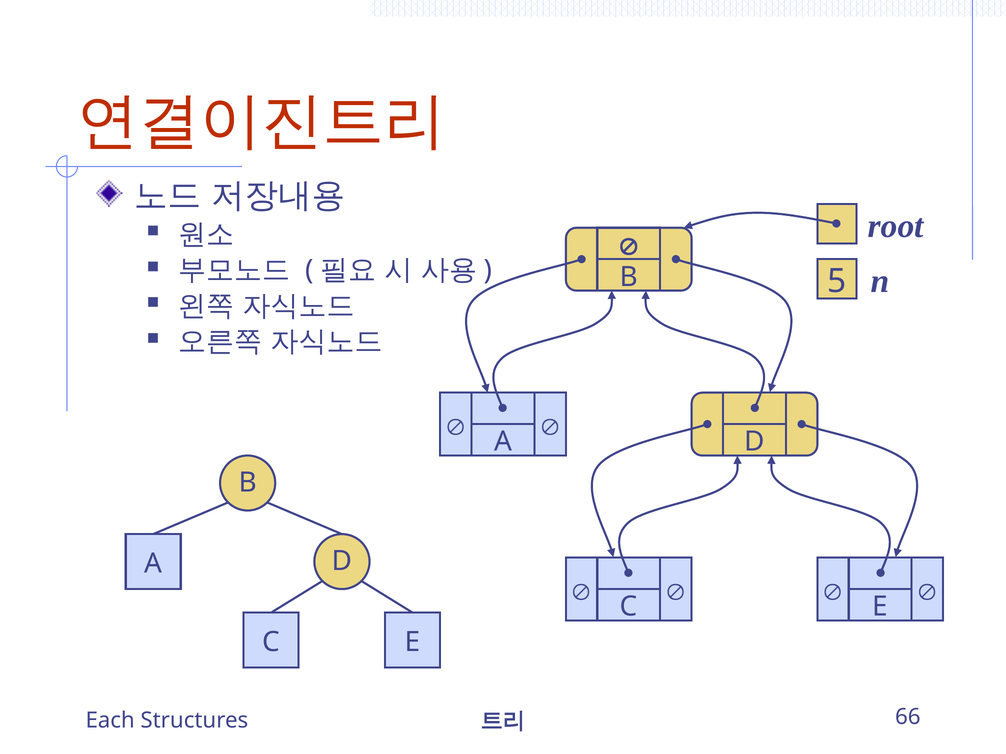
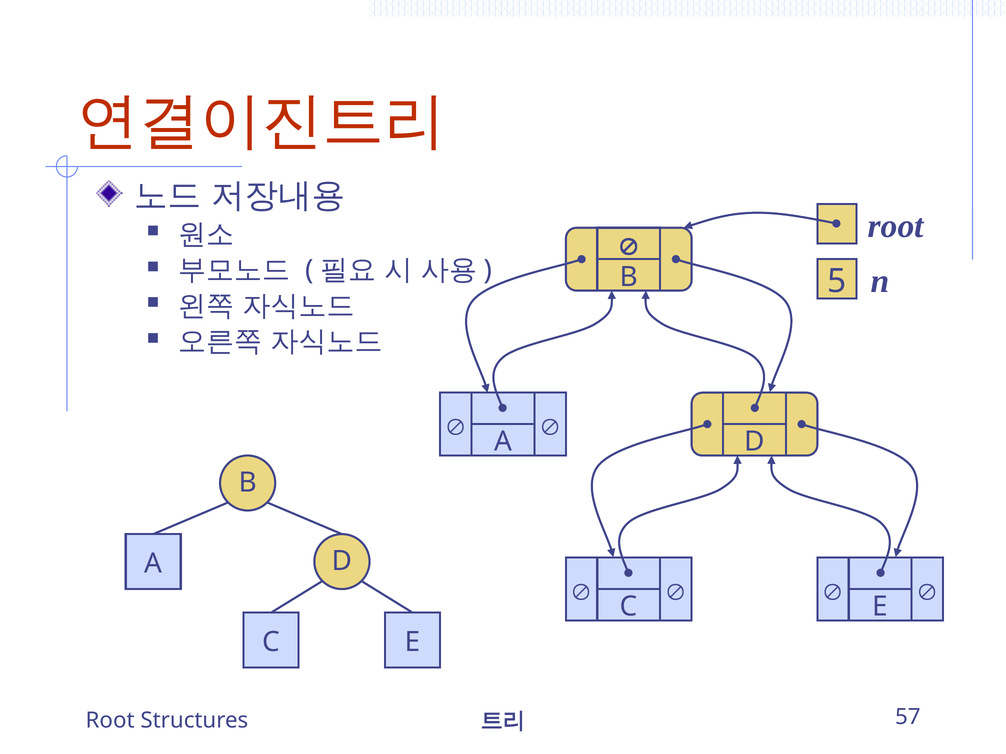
Each at (110, 721): Each -> Root
66: 66 -> 57
